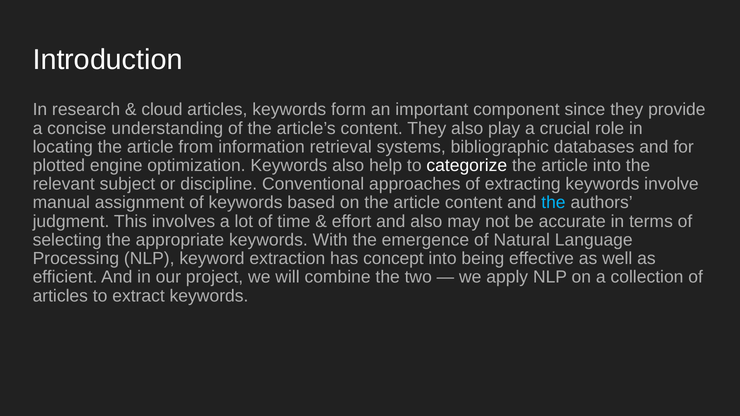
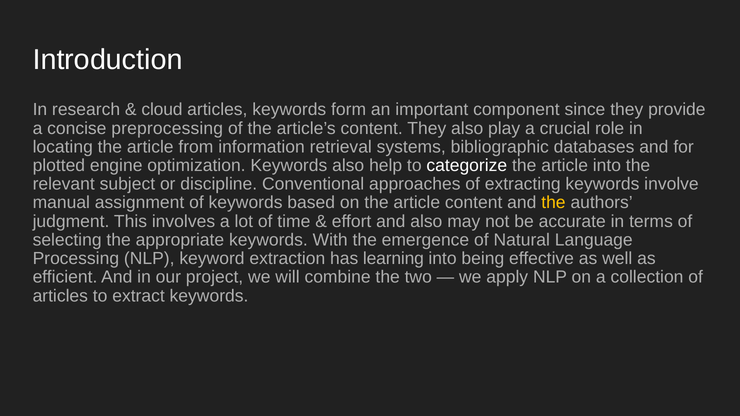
understanding: understanding -> preprocessing
the at (553, 203) colour: light blue -> yellow
concept: concept -> learning
